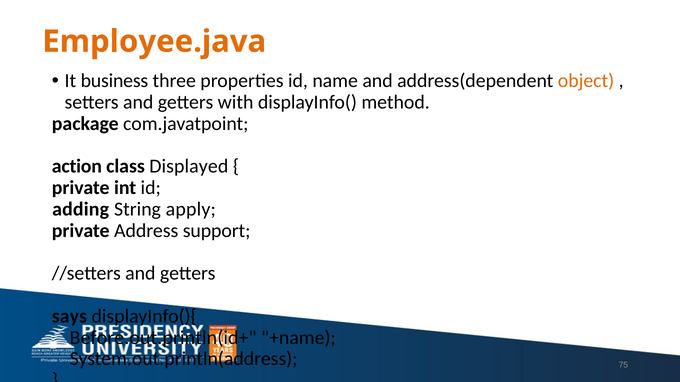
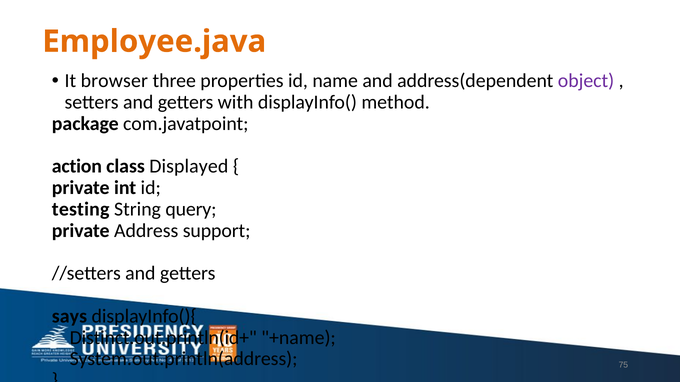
business: business -> browser
object colour: orange -> purple
adding: adding -> testing
apply: apply -> query
Before.out.println(id+: Before.out.println(id+ -> Distinct.out.println(id+
